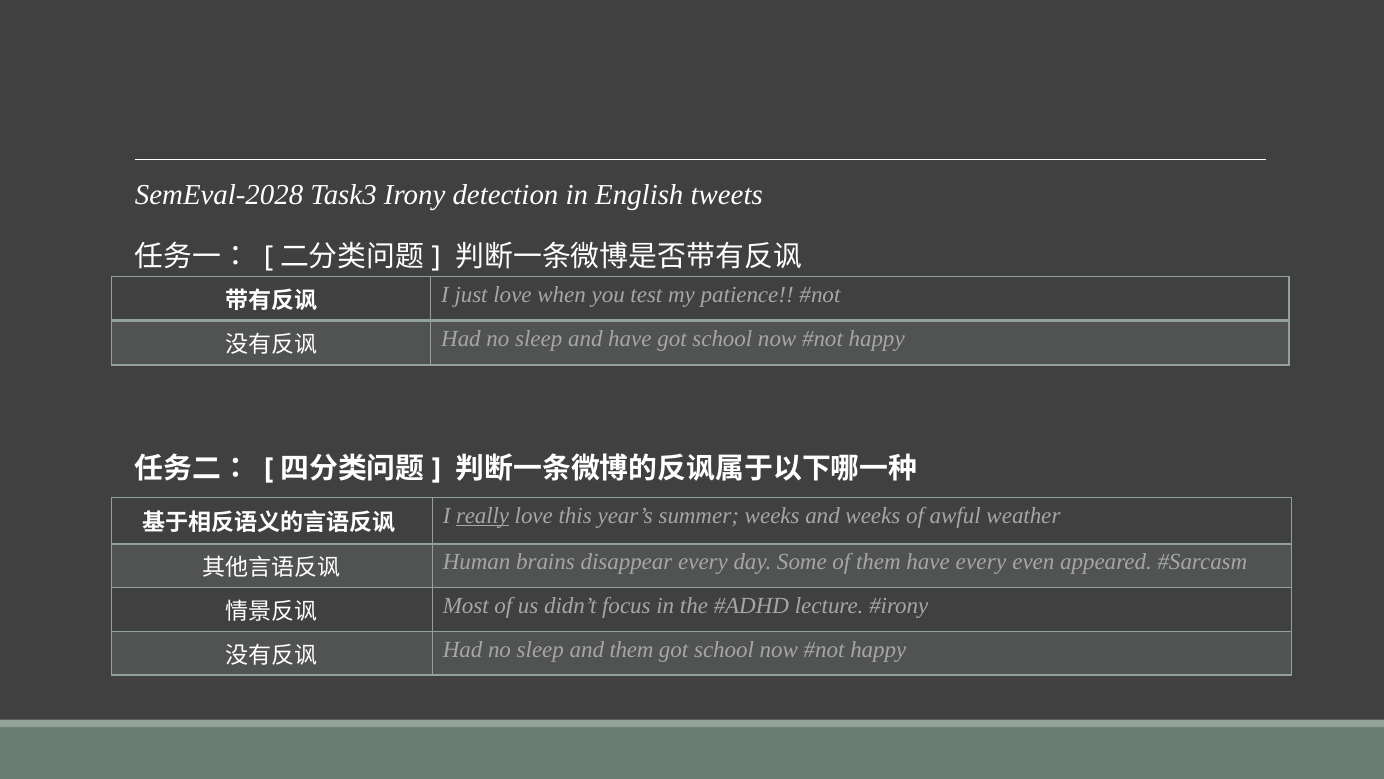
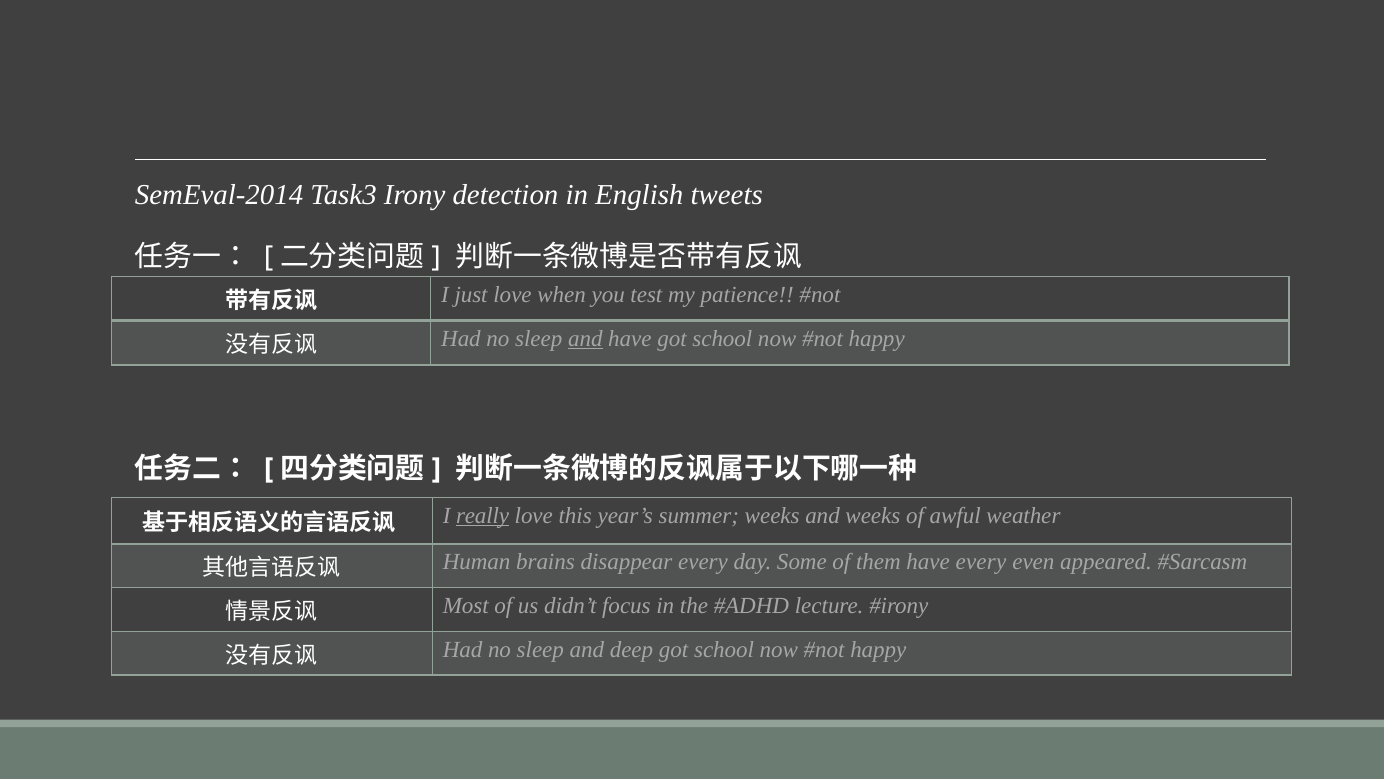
SemEval-2028: SemEval-2028 -> SemEval-2014
and at (585, 339) underline: none -> present
and them: them -> deep
